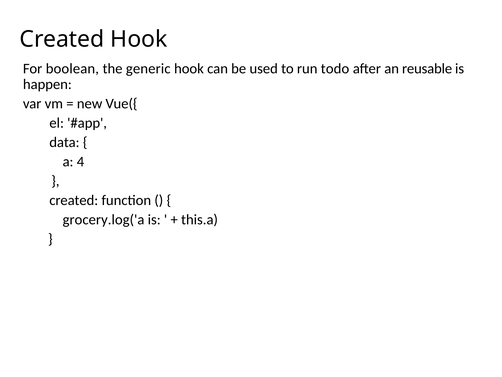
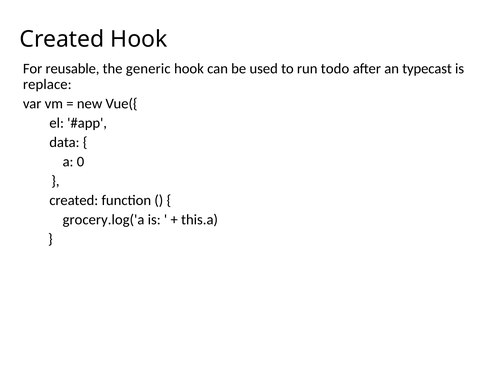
boolean: boolean -> reusable
reusable: reusable -> typecast
happen: happen -> replace
4: 4 -> 0
